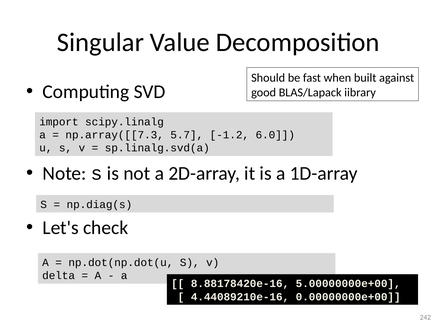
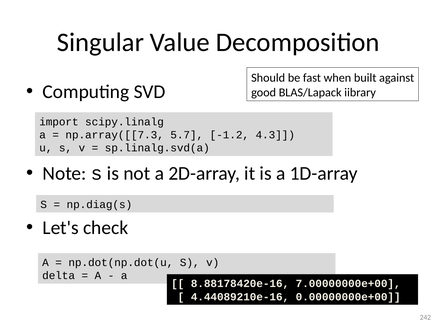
6.0: 6.0 -> 4.3
5.00000000e+00: 5.00000000e+00 -> 7.00000000e+00
